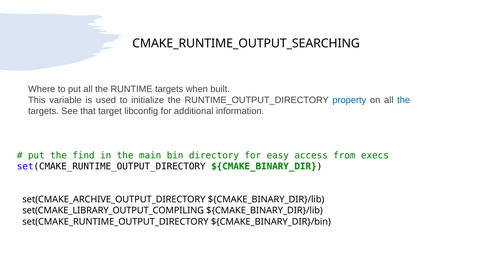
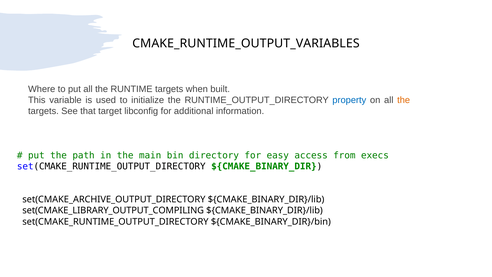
CMAKE_RUNTIME_OUTPUT_SEARCHING: CMAKE_RUNTIME_OUTPUT_SEARCHING -> CMAKE_RUNTIME_OUTPUT_VARIABLES
the at (404, 100) colour: blue -> orange
find: find -> path
